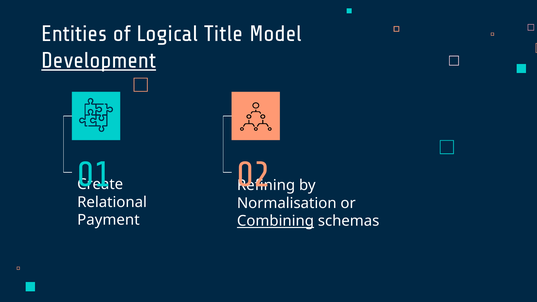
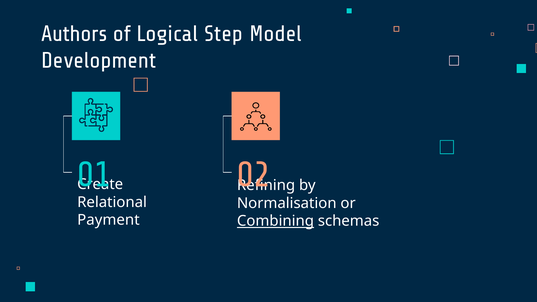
Entities: Entities -> Authors
Title: Title -> Step
Development underline: present -> none
